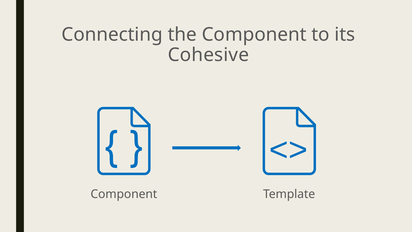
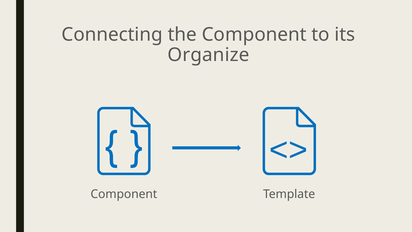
Cohesive: Cohesive -> Organize
